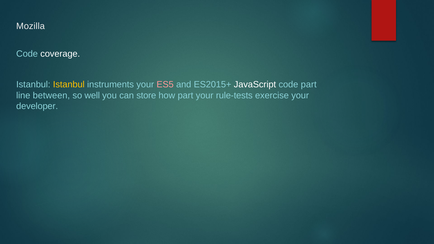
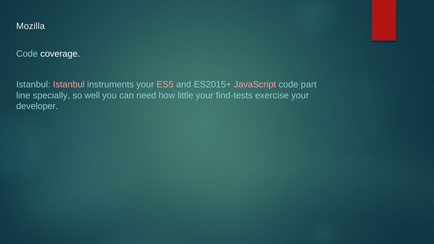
Istanbul at (69, 85) colour: yellow -> pink
JavaScript colour: white -> pink
between: between -> specially
store: store -> need
how part: part -> little
rule-tests: rule-tests -> find-tests
